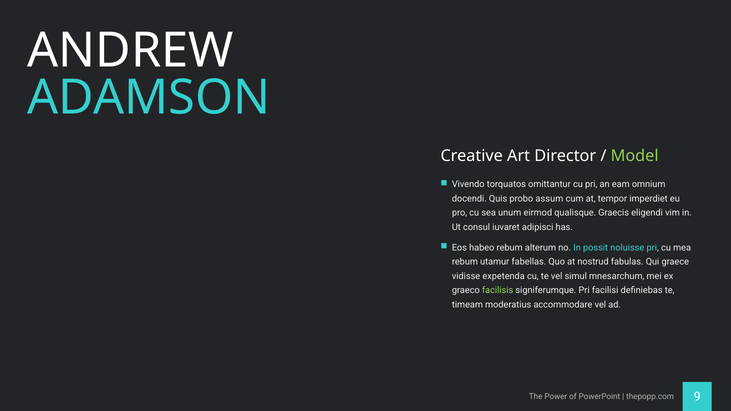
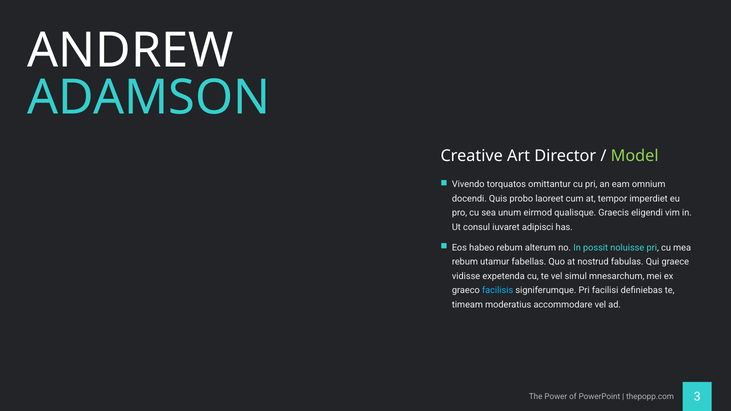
assum: assum -> laoreet
facilisis colour: light green -> light blue
9: 9 -> 3
